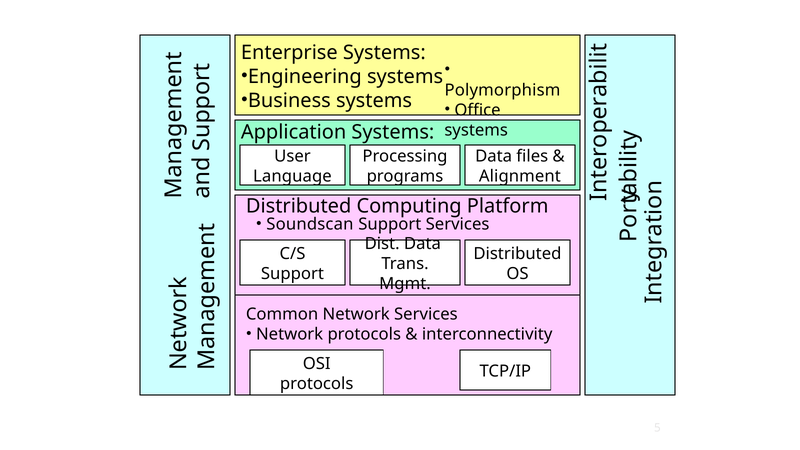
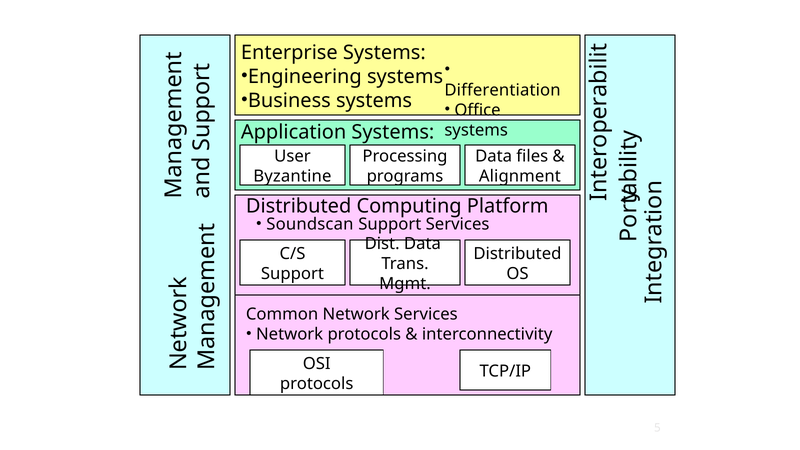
Polymorphism: Polymorphism -> Differentiation
Language: Language -> Byzantine
